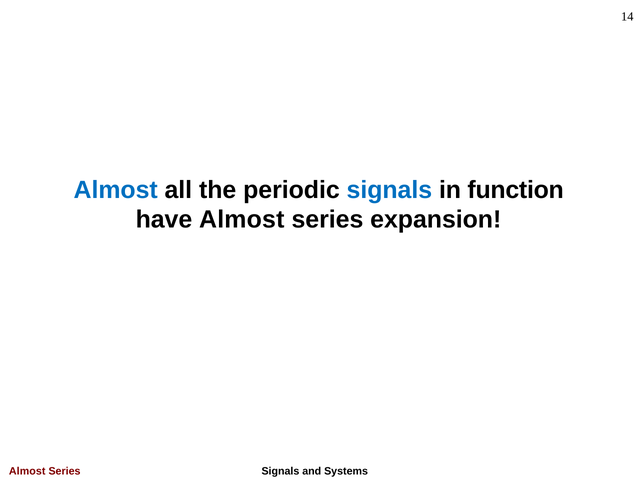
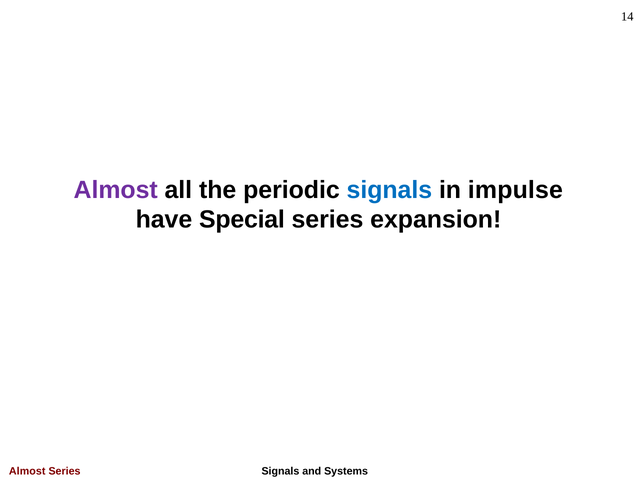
Almost at (116, 190) colour: blue -> purple
function: function -> impulse
have Almost: Almost -> Special
